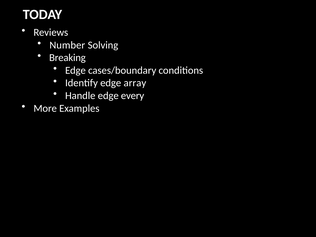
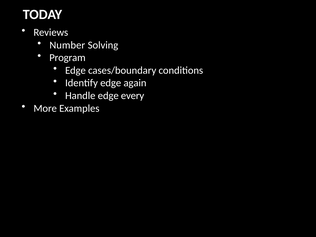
Breaking: Breaking -> Program
array: array -> again
